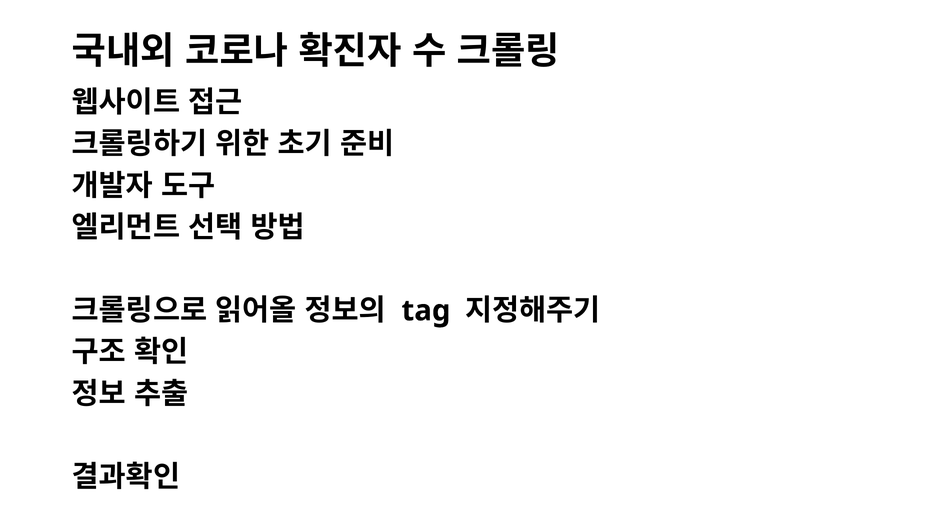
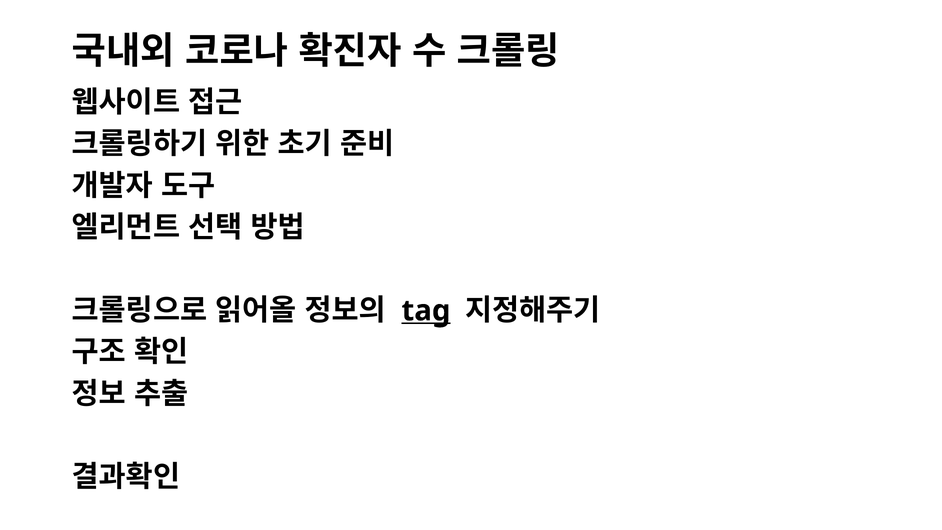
tag underline: none -> present
